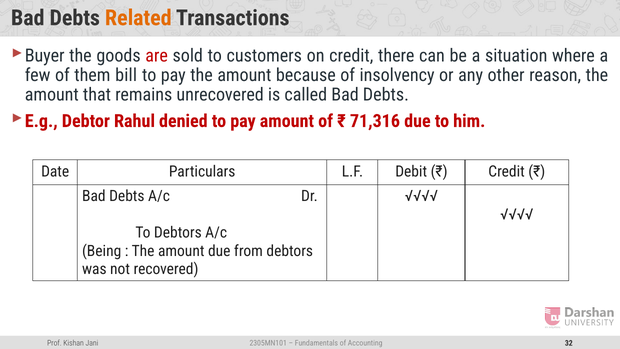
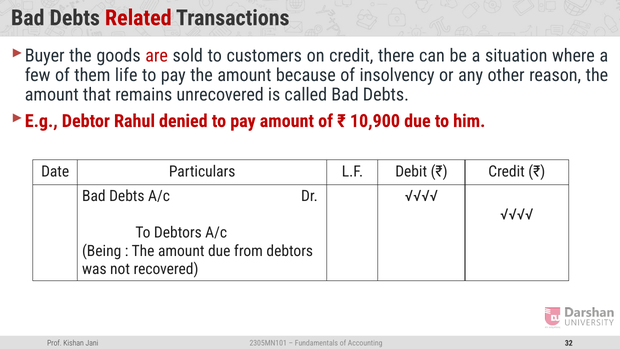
Related colour: orange -> red
bill: bill -> life
71,316: 71,316 -> 10,900
